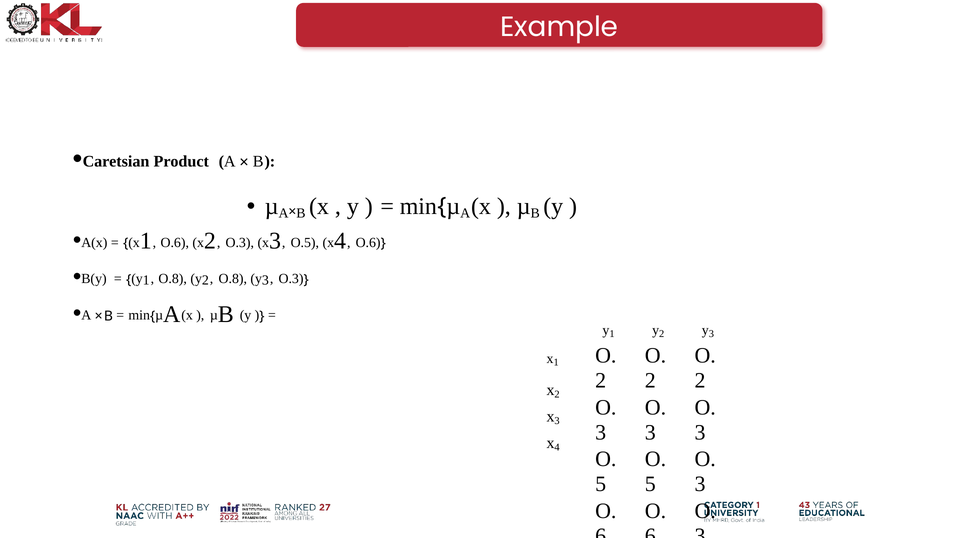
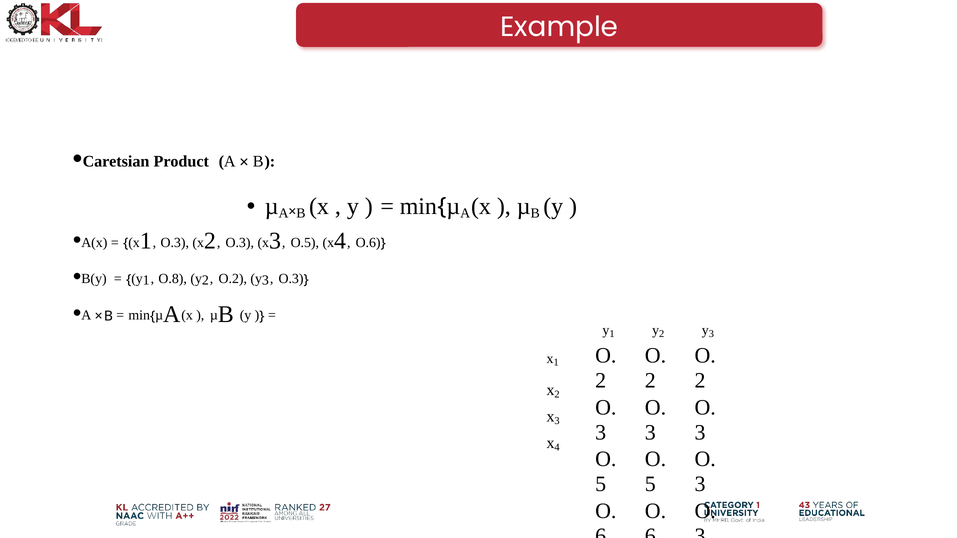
O.6 at (175, 243): O.6 -> O.3
y2 O.8: O.8 -> O.2
